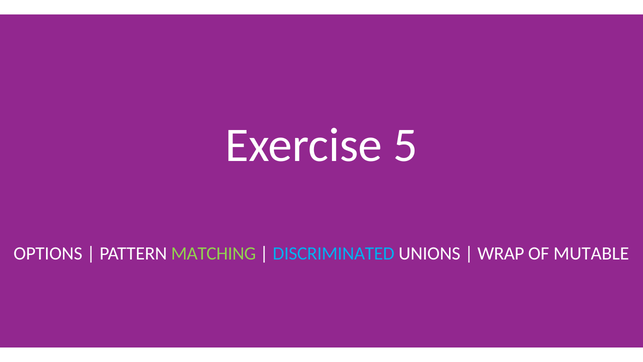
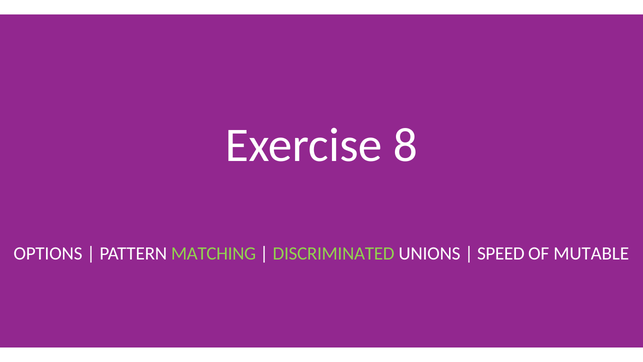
5: 5 -> 8
DISCRIMINATED colour: light blue -> light green
WRAP: WRAP -> SPEED
